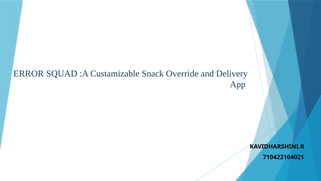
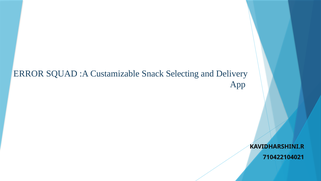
Override: Override -> Selecting
